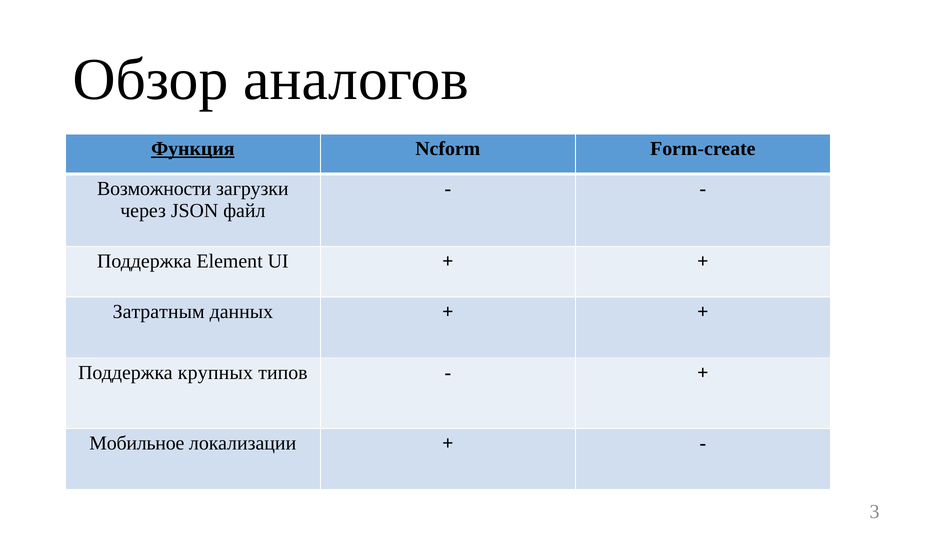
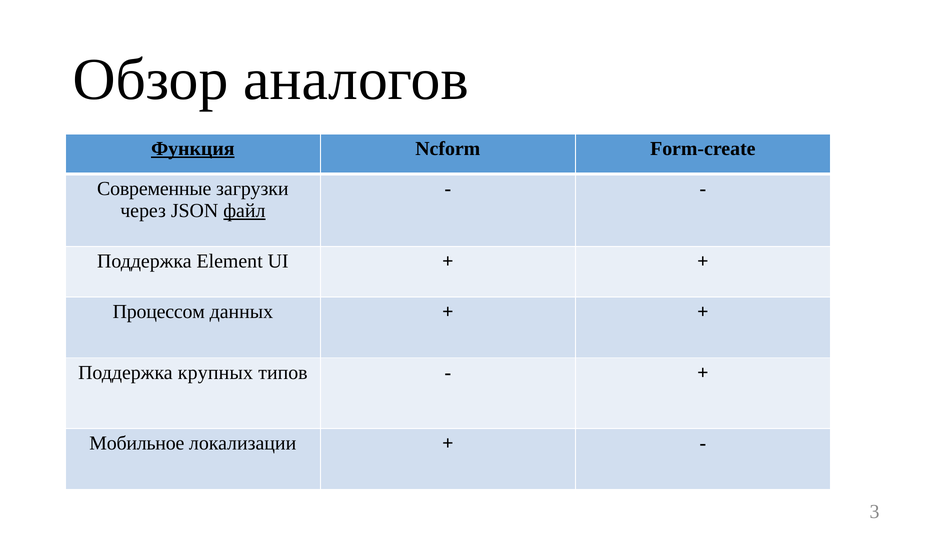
Возможности: Возможности -> Современные
файл underline: none -> present
Затратным: Затратным -> Процессом
